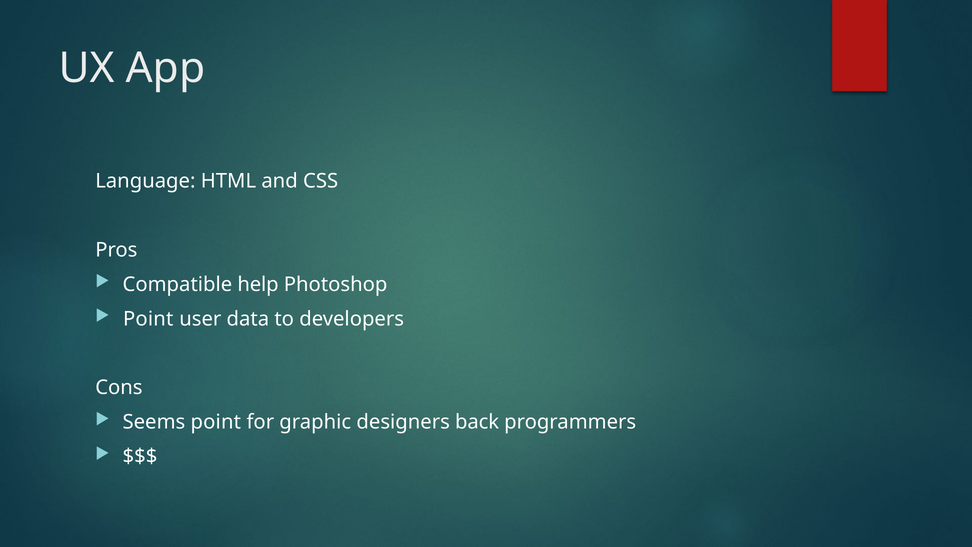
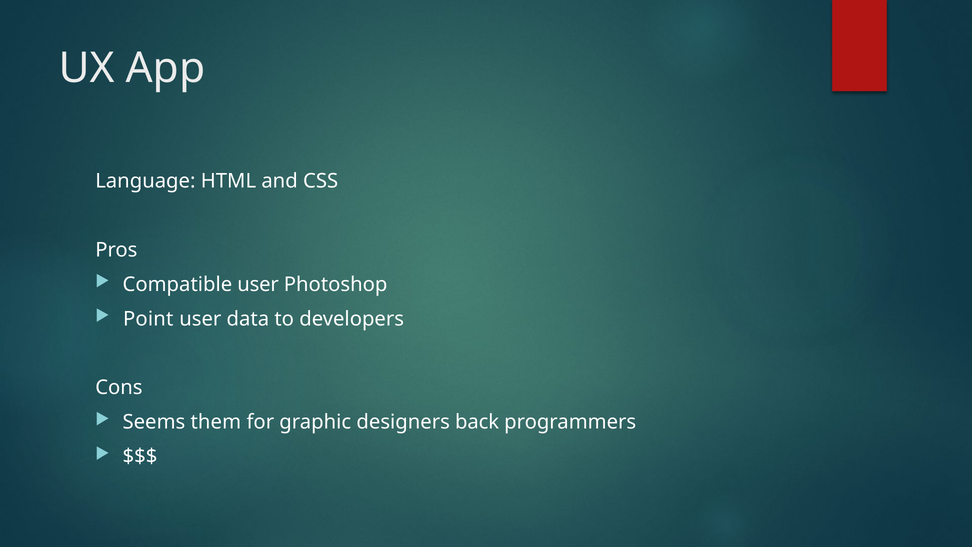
Compatible help: help -> user
Seems point: point -> them
